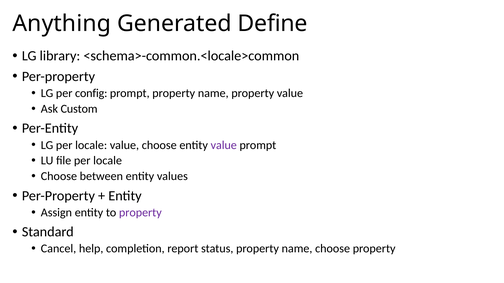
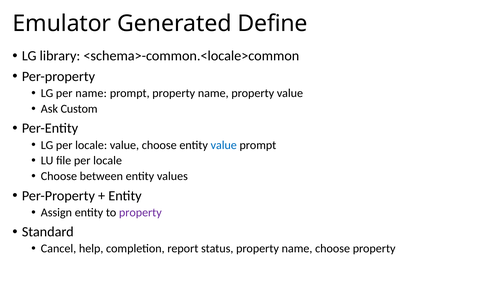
Anything: Anything -> Emulator
per config: config -> name
value at (224, 145) colour: purple -> blue
